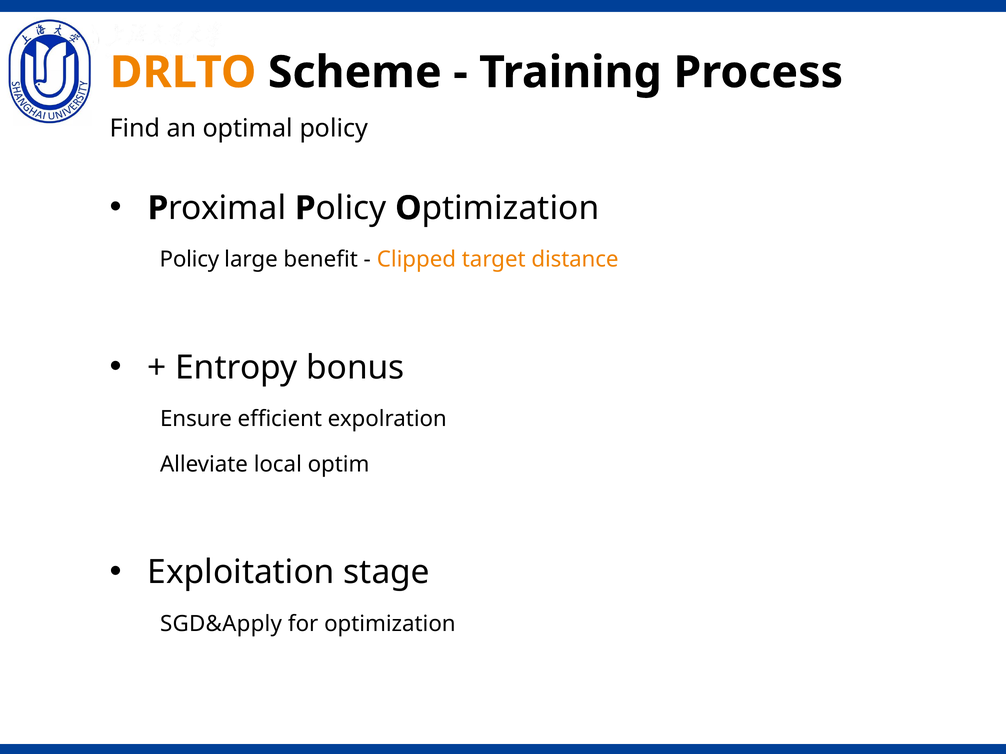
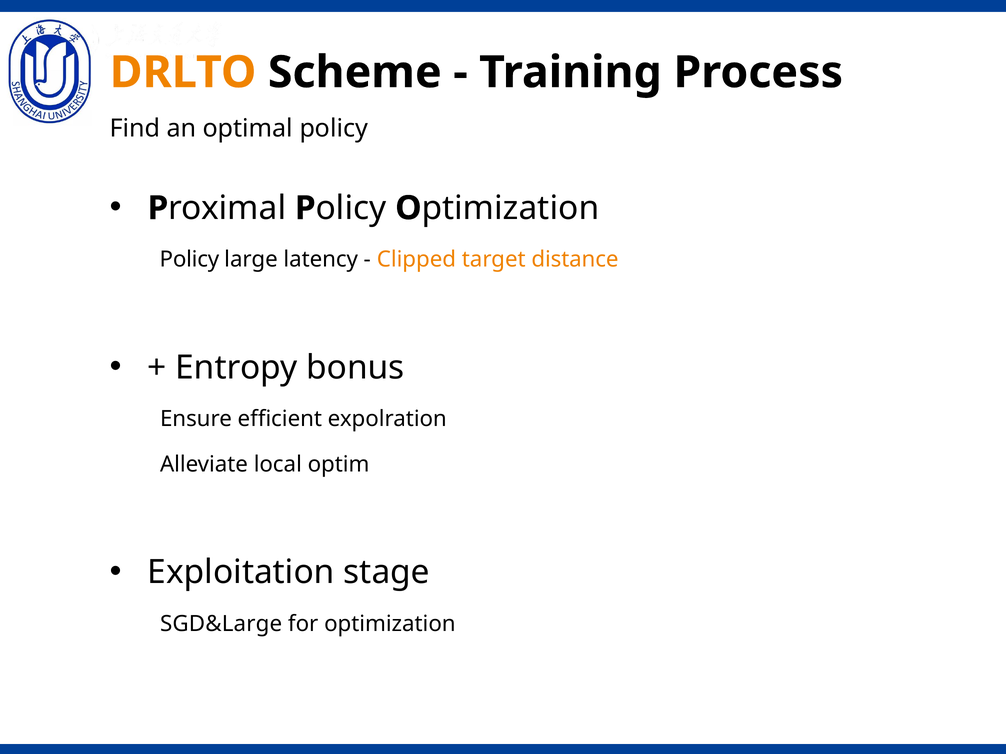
benefit: benefit -> latency
SGD&Apply: SGD&Apply -> SGD&Large
